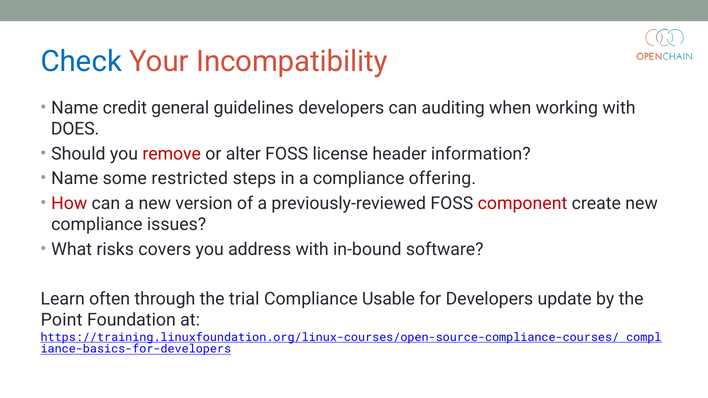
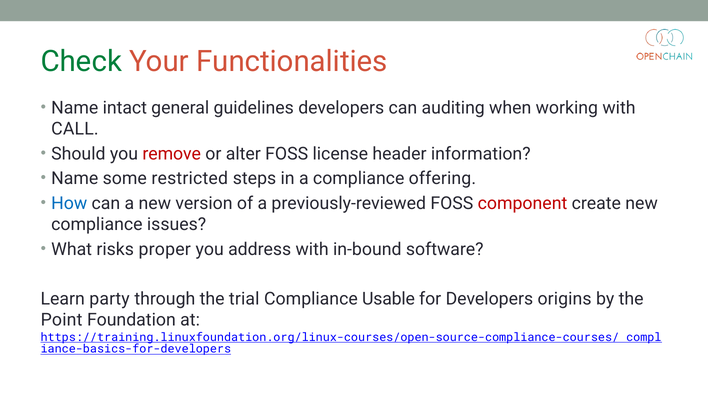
Check colour: blue -> green
Incompatibility: Incompatibility -> Functionalities
credit: credit -> intact
DOES: DOES -> CALL
How colour: red -> blue
covers: covers -> proper
often: often -> party
update: update -> origins
